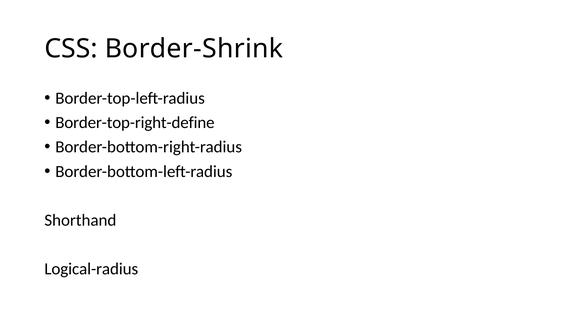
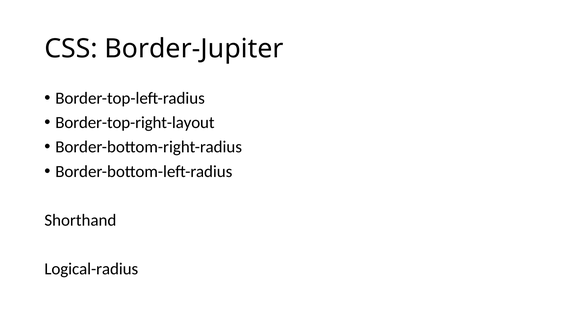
Border-Shrink: Border-Shrink -> Border-Jupiter
Border-top-right-define: Border-top-right-define -> Border-top-right-layout
